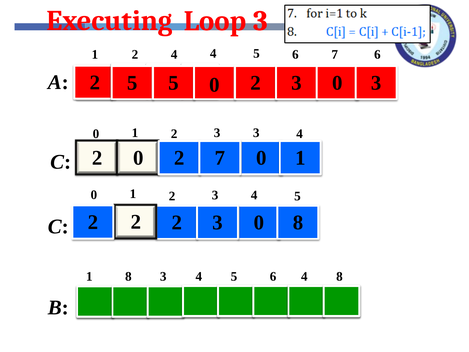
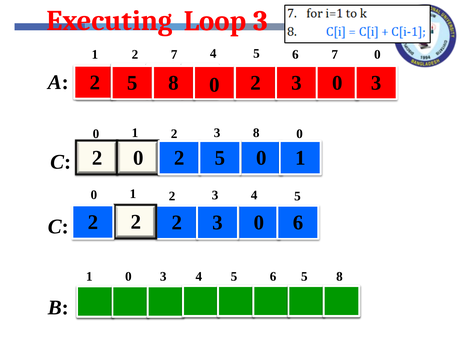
1 2 4: 4 -> 7
7 6: 6 -> 0
2 5 5: 5 -> 8
3 3: 3 -> 8
4 at (300, 134): 4 -> 0
7 at (220, 158): 7 -> 5
0 8: 8 -> 6
8 at (128, 276): 8 -> 0
6 4: 4 -> 5
